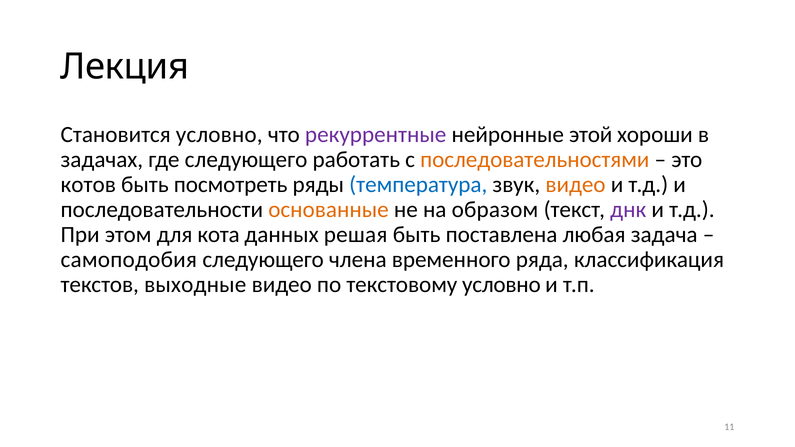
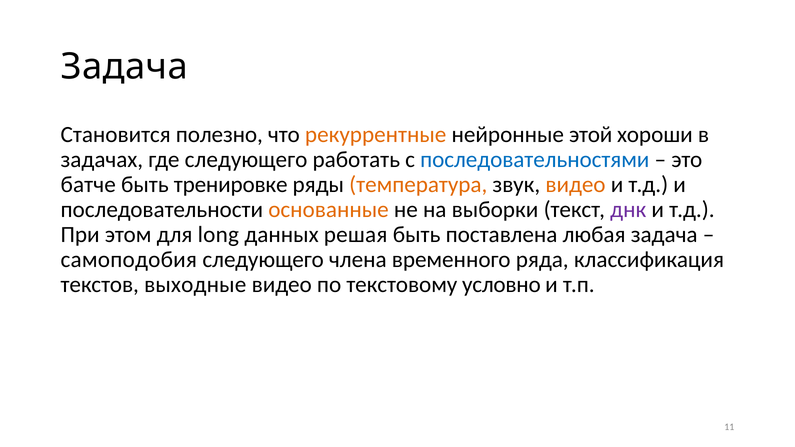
Лекция at (125, 67): Лекция -> Задача
Становится условно: условно -> полезно
рекуррентные colour: purple -> orange
последовательностями colour: orange -> blue
котов: котов -> батче
посмотреть: посмотреть -> тренировке
температура colour: blue -> orange
образом: образом -> выборки
кота: кота -> long
